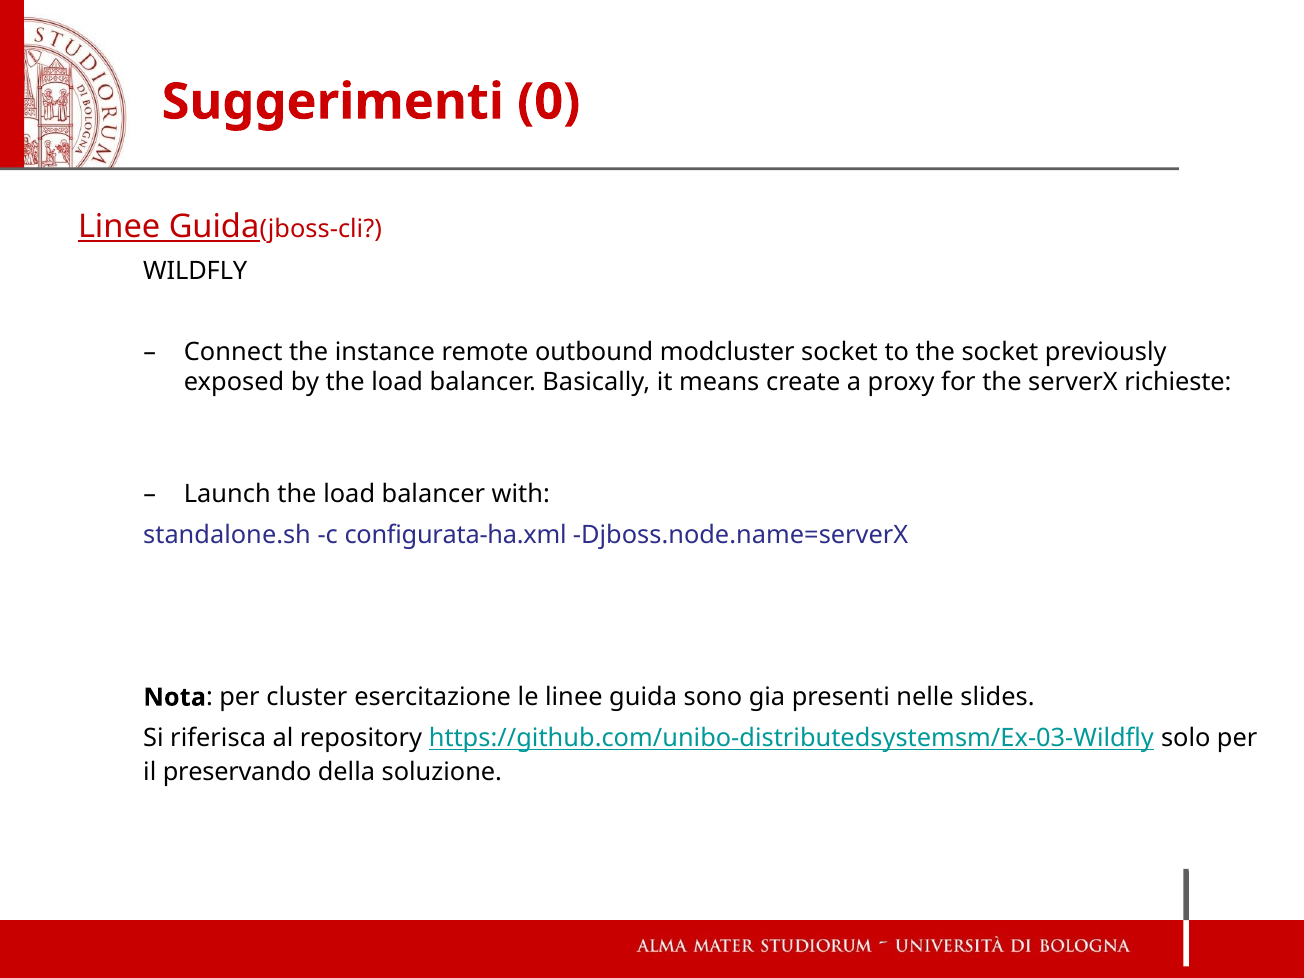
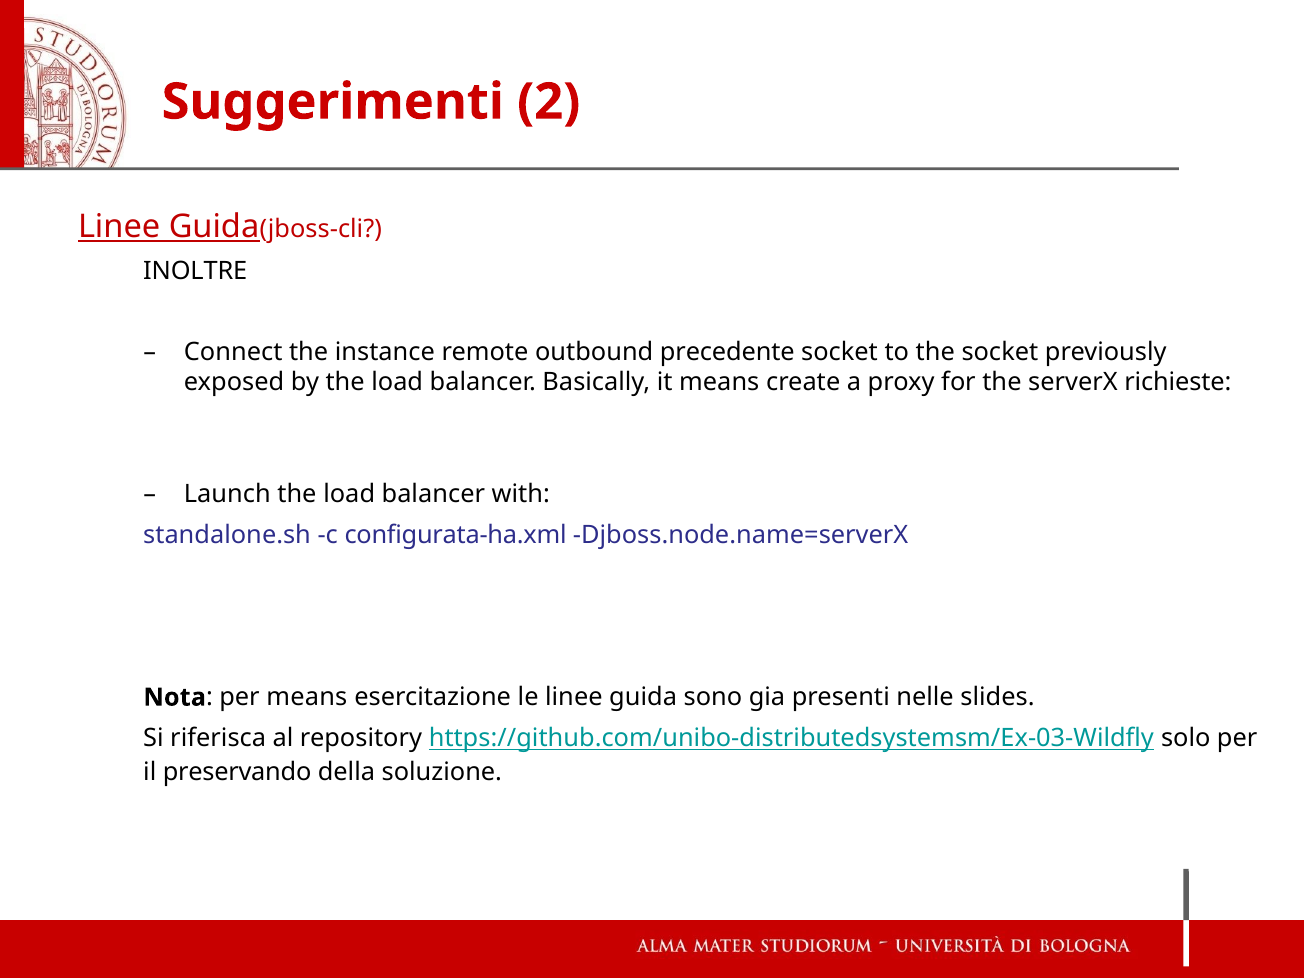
0: 0 -> 2
WILDFLY: WILDFLY -> INOLTRE
modcluster: modcluster -> precedente
per cluster: cluster -> means
